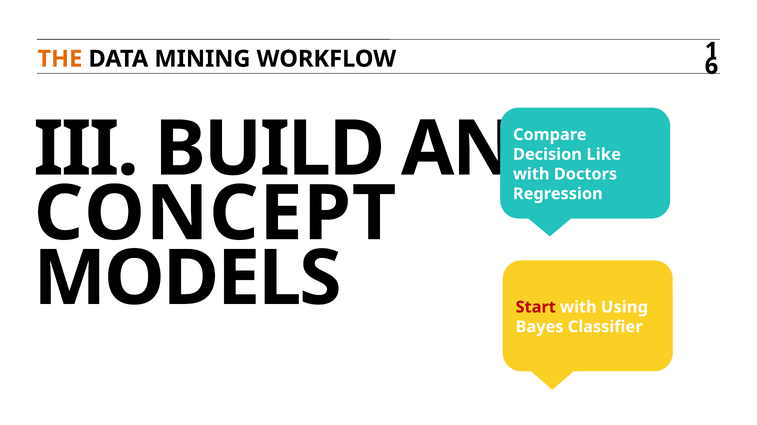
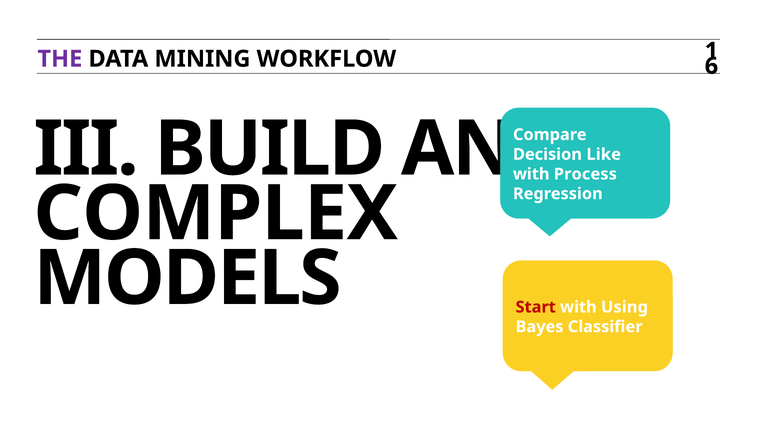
THE colour: orange -> purple
Doctors: Doctors -> Process
CONCEPT: CONCEPT -> COMPLEX
